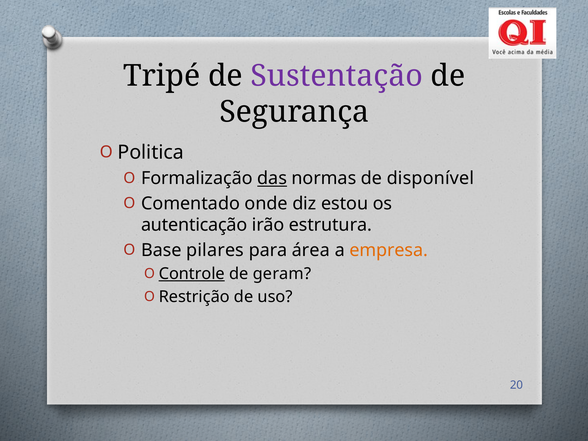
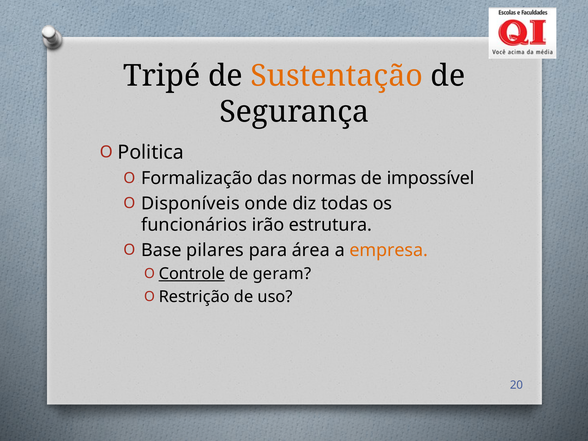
Sustentação colour: purple -> orange
das underline: present -> none
disponível: disponível -> impossível
Comentado: Comentado -> Disponíveis
estou: estou -> todas
autenticação: autenticação -> funcionários
